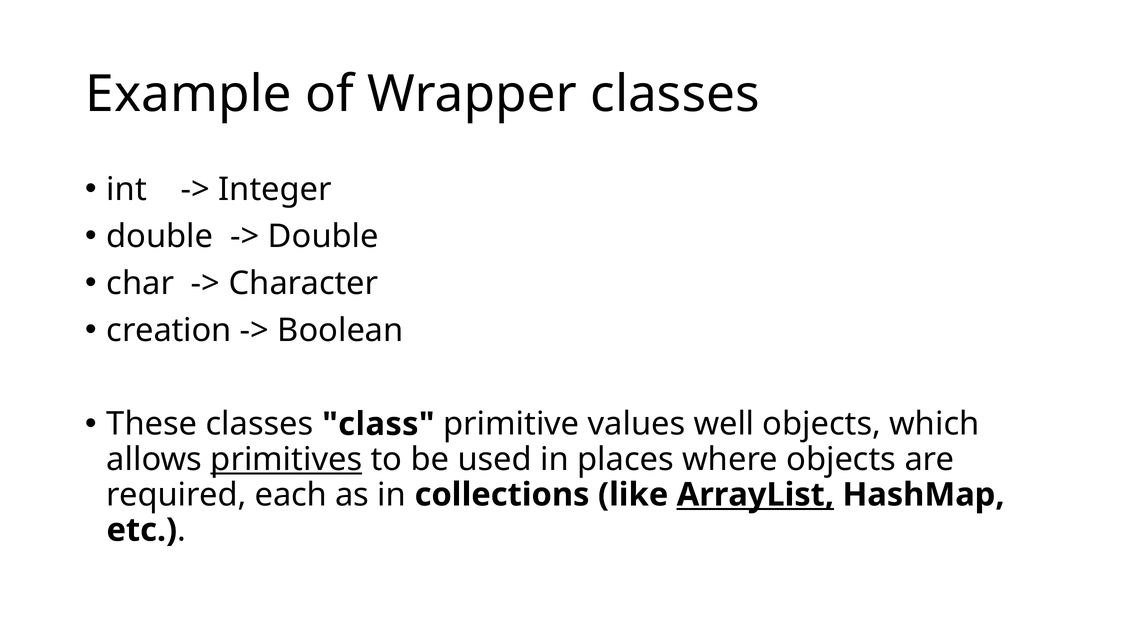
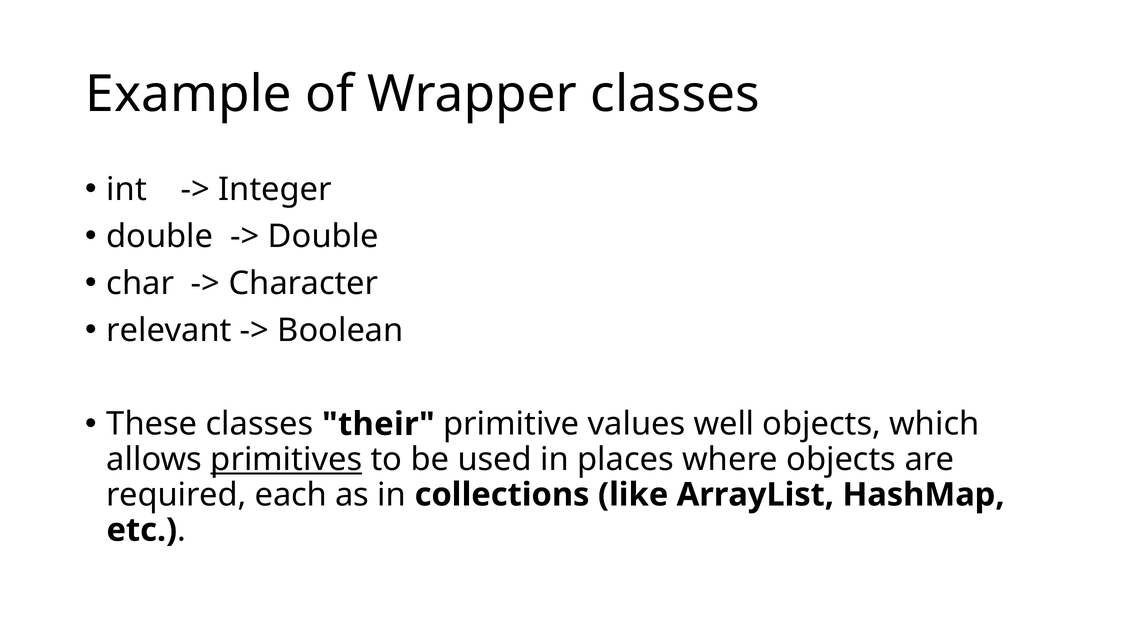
creation: creation -> relevant
class: class -> their
ArrayList underline: present -> none
